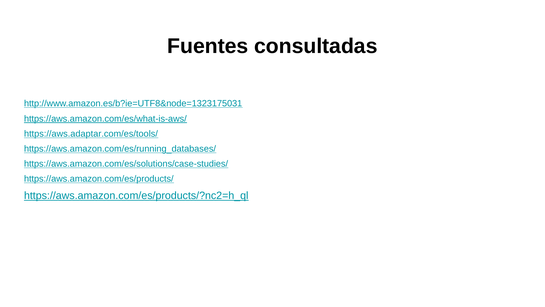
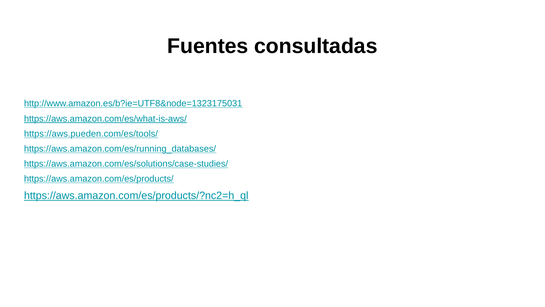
https://aws.adaptar.com/es/tools/: https://aws.adaptar.com/es/tools/ -> https://aws.pueden.com/es/tools/
